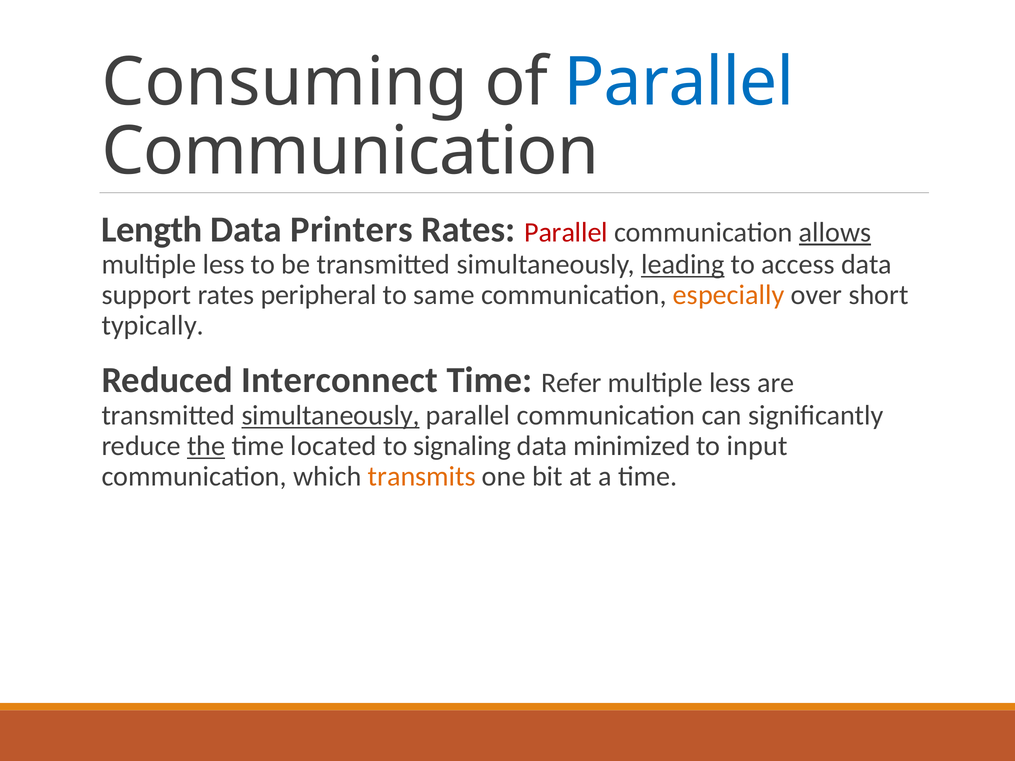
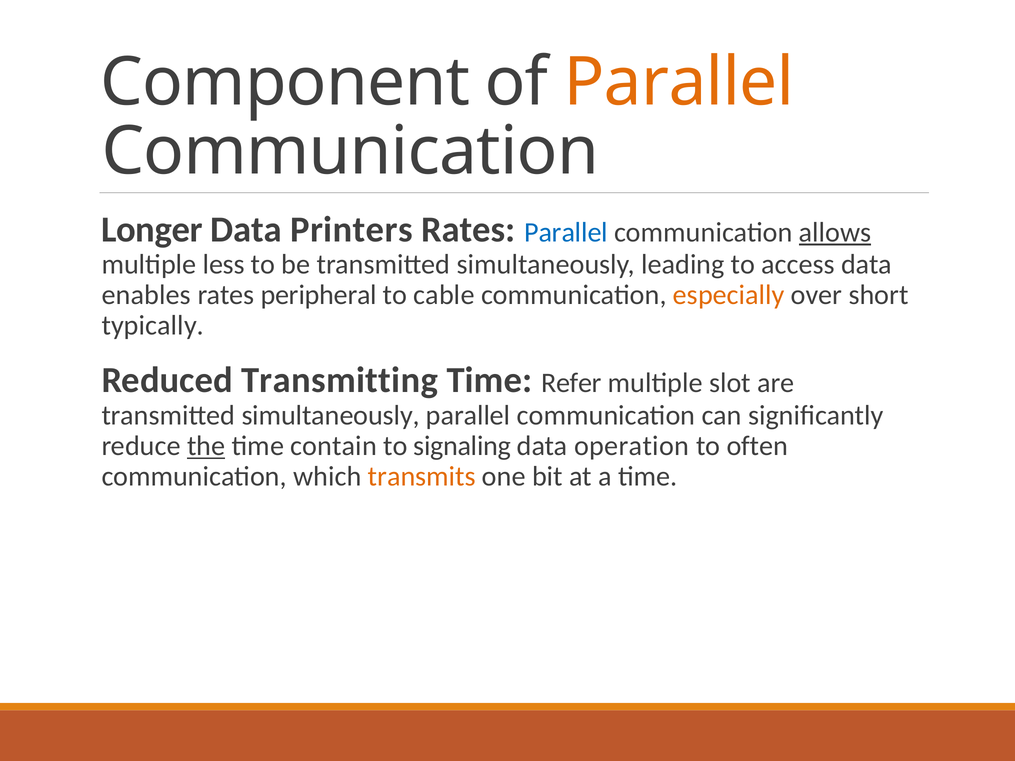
Consuming: Consuming -> Component
Parallel at (679, 83) colour: blue -> orange
Length: Length -> Longer
Parallel at (566, 232) colour: red -> blue
leading underline: present -> none
support: support -> enables
same: same -> cable
Interconnect: Interconnect -> Transmitting
less at (730, 383): less -> slot
simultaneously at (331, 416) underline: present -> none
located: located -> contain
minimized: minimized -> operation
input: input -> often
